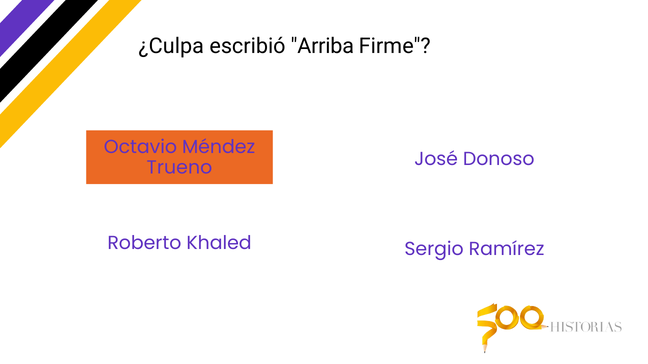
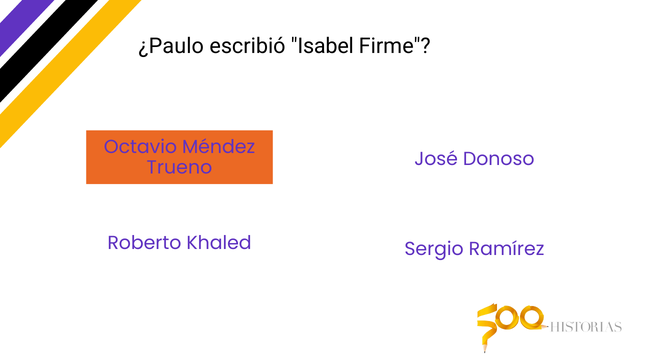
¿Culpa: ¿Culpa -> ¿Paulo
Arriba: Arriba -> Isabel
